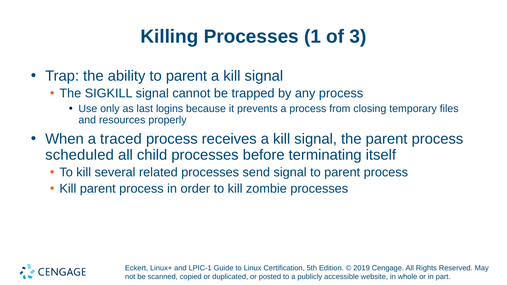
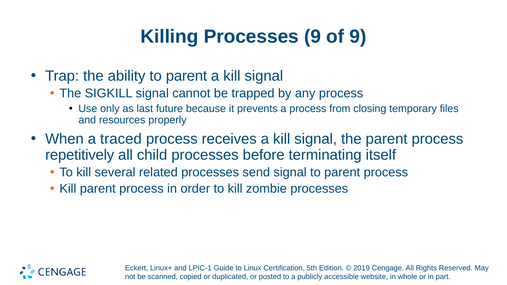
Processes 1: 1 -> 9
of 3: 3 -> 9
logins: logins -> future
scheduled: scheduled -> repetitively
